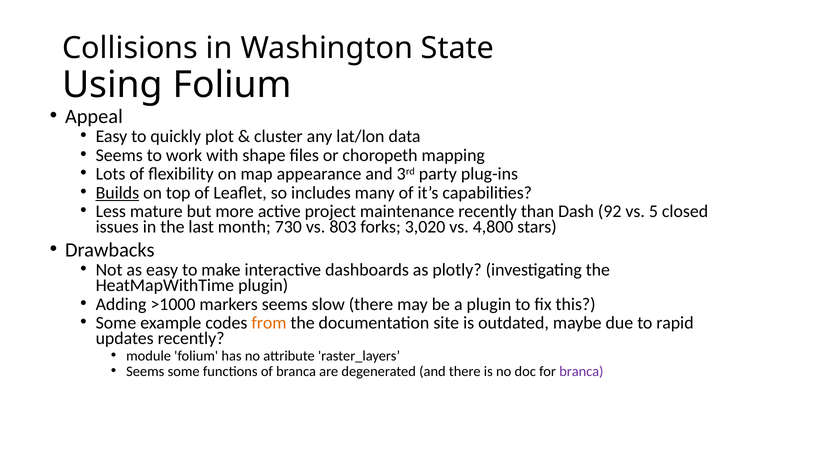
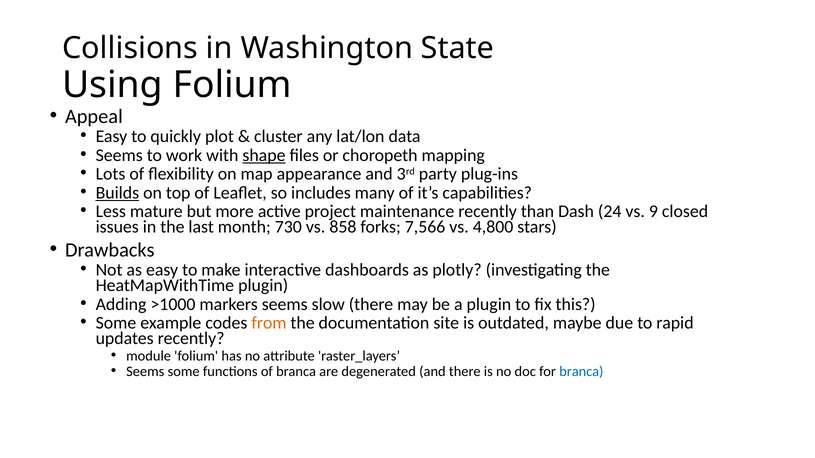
shape underline: none -> present
92: 92 -> 24
5: 5 -> 9
803: 803 -> 858
3,020: 3,020 -> 7,566
branca at (581, 372) colour: purple -> blue
